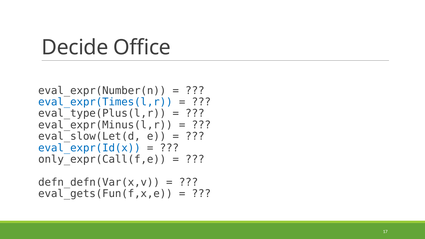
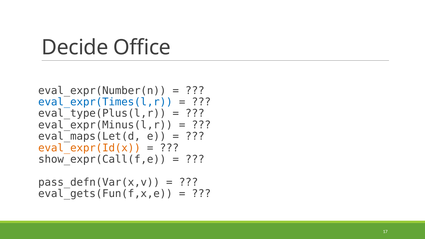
eval_slow(Let(d: eval_slow(Let(d -> eval_maps(Let(d
eval_expr(Id(x colour: blue -> orange
only_expr(Call(f,e: only_expr(Call(f,e -> show_expr(Call(f,e
defn_defn(Var(x,v: defn_defn(Var(x,v -> pass_defn(Var(x,v
